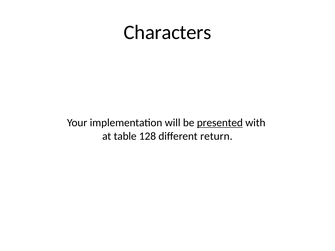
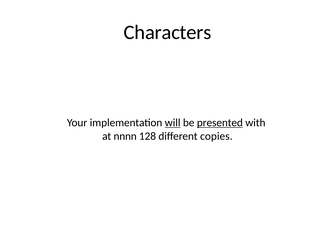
will underline: none -> present
table: table -> nnnn
return: return -> copies
